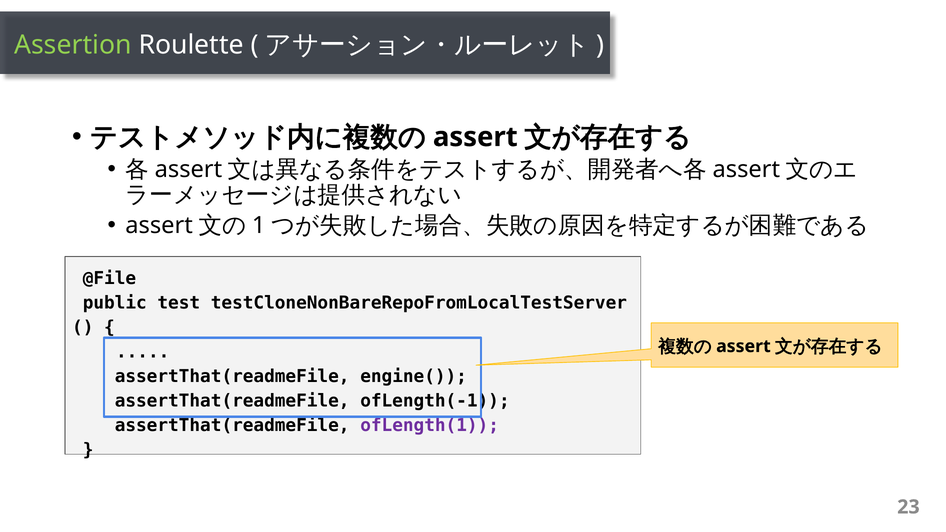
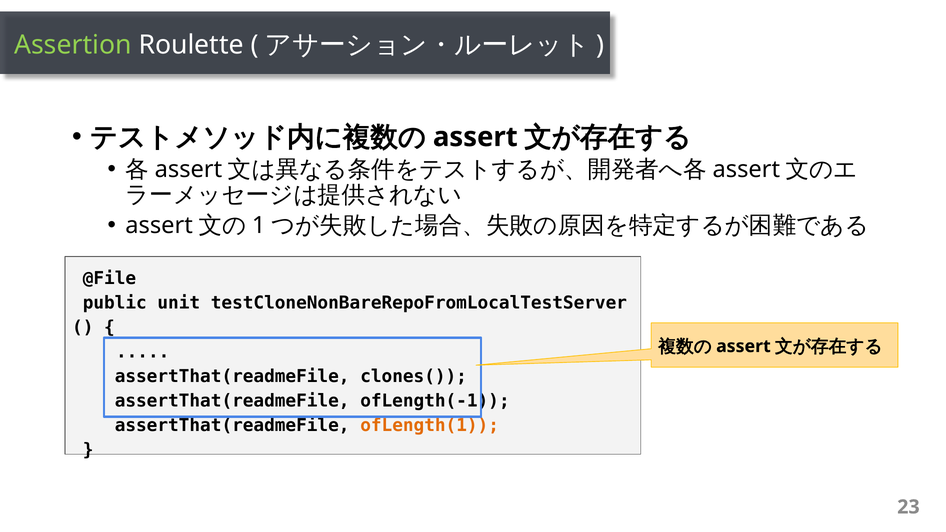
test: test -> unit
engine(: engine( -> clones(
ofLength(1 colour: purple -> orange
